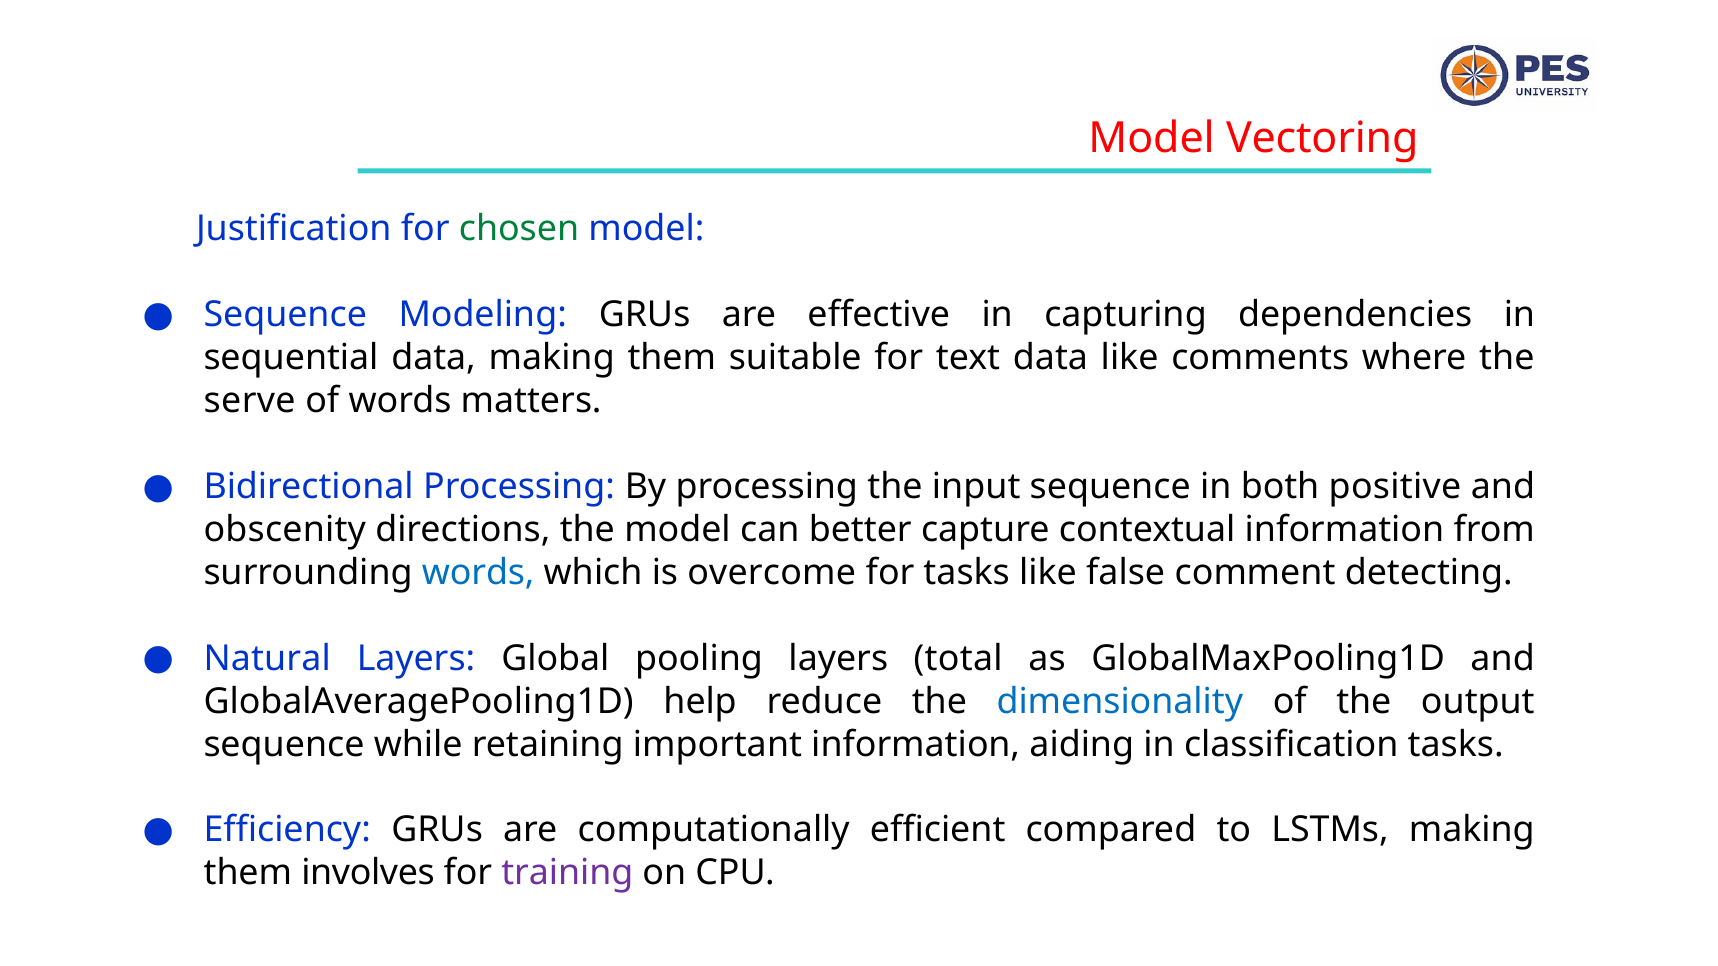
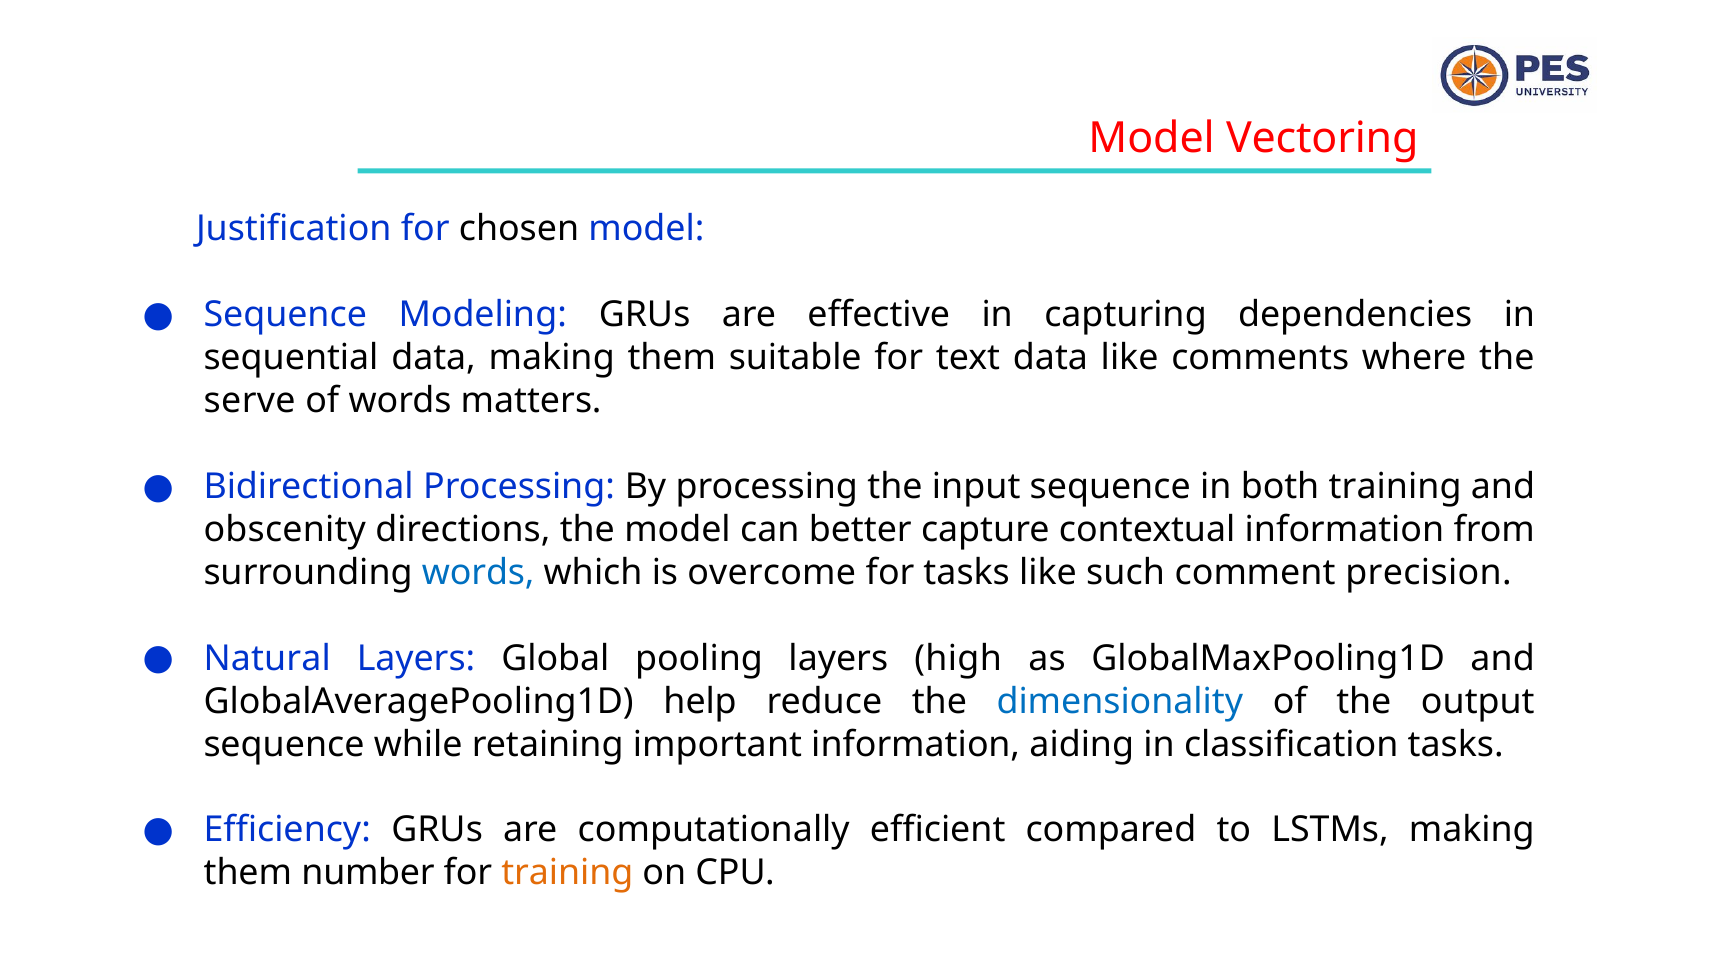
chosen colour: green -> black
both positive: positive -> training
false: false -> such
detecting: detecting -> precision
total: total -> high
involves: involves -> number
training at (567, 873) colour: purple -> orange
